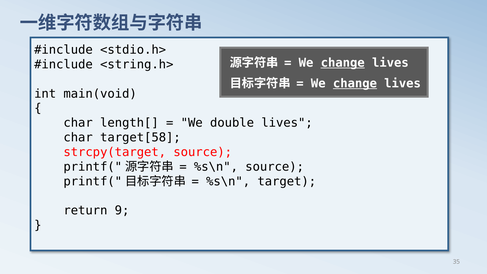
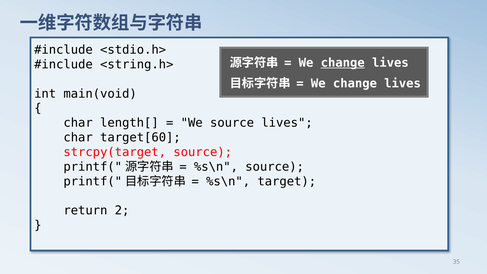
change at (355, 83) underline: present -> none
We double: double -> source
target[58: target[58 -> target[60
9: 9 -> 2
